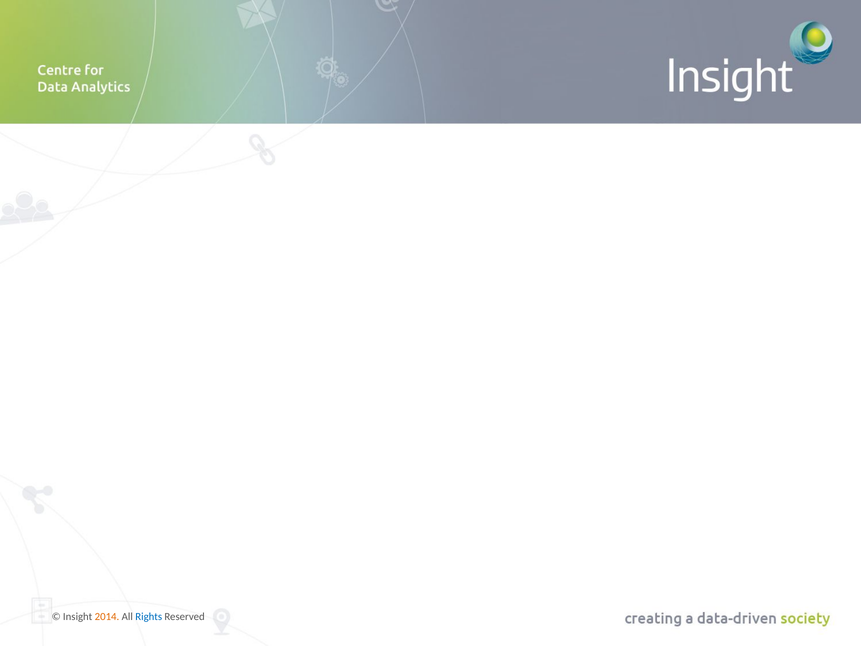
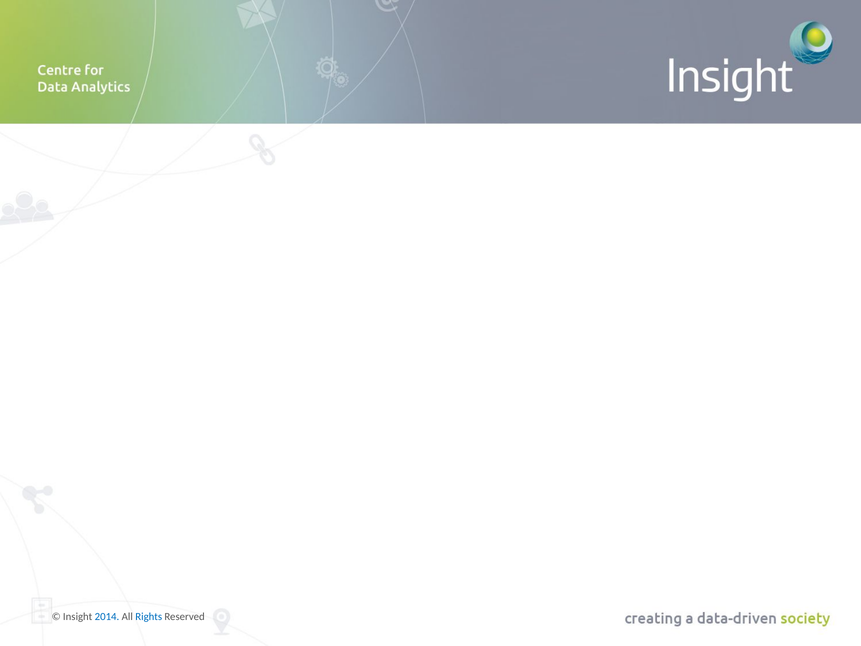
2014 colour: orange -> blue
